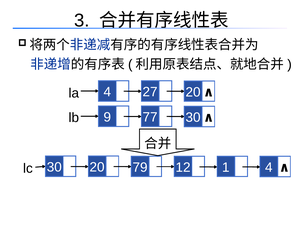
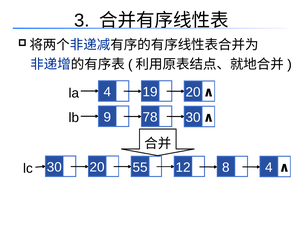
27: 27 -> 19
77: 77 -> 78
79: 79 -> 55
1: 1 -> 8
